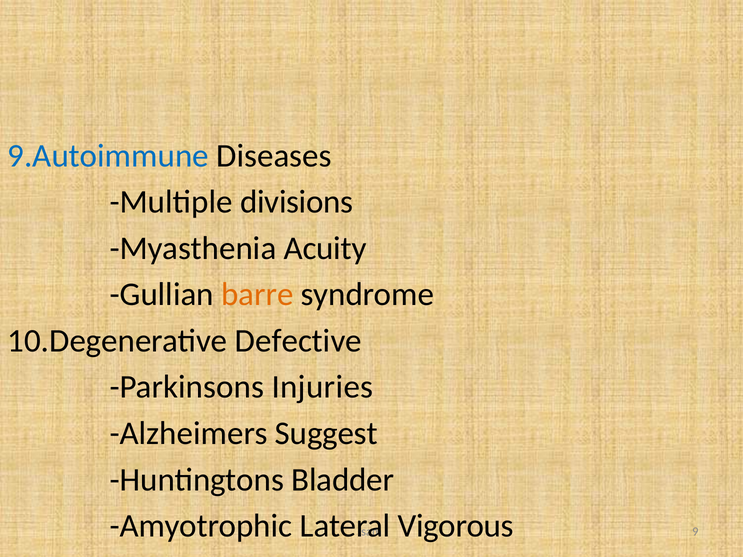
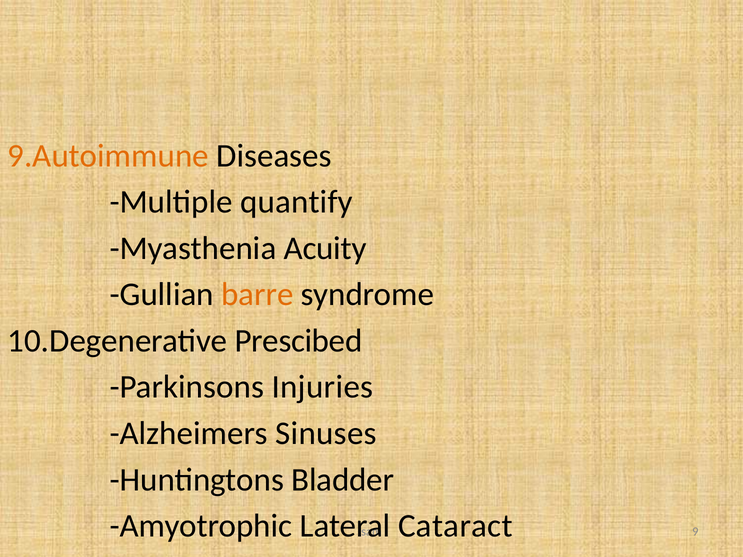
9.Autoimmune colour: blue -> orange
divisions: divisions -> quantify
Defective: Defective -> Prescibed
Suggest: Suggest -> Sinuses
Vigorous: Vigorous -> Cataract
